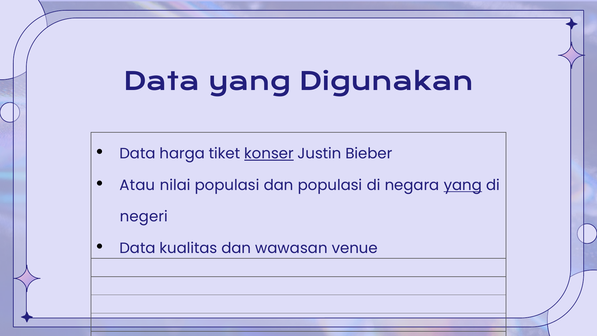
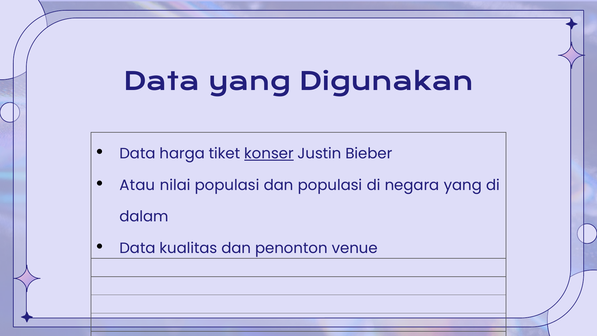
yang at (463, 185) underline: present -> none
negeri: negeri -> dalam
wawasan: wawasan -> penonton
